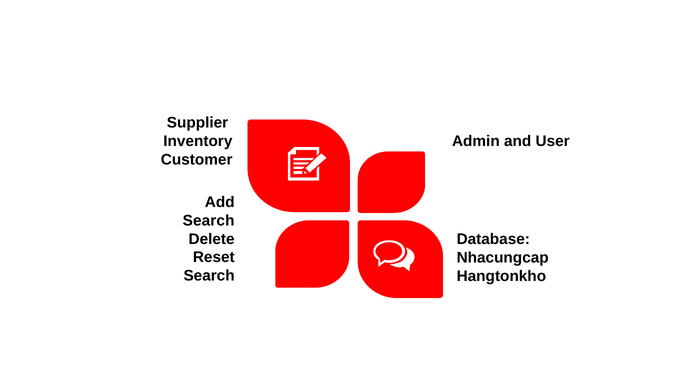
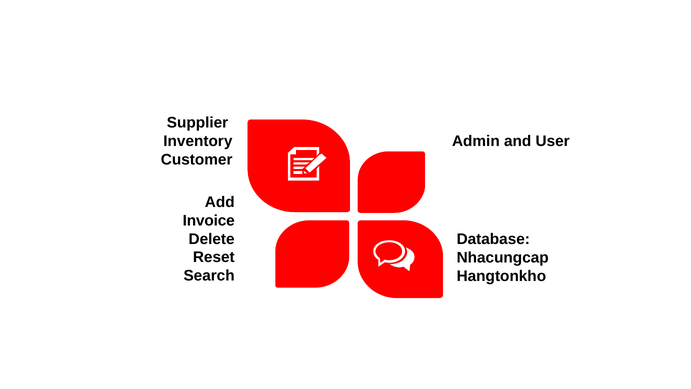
Search at (209, 220): Search -> Invoice
